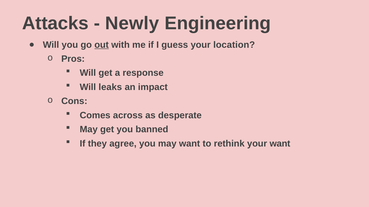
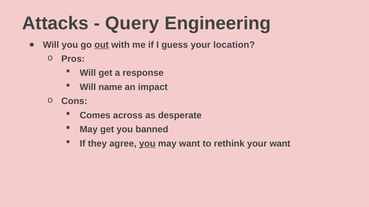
Newly: Newly -> Query
leaks: leaks -> name
you at (147, 144) underline: none -> present
